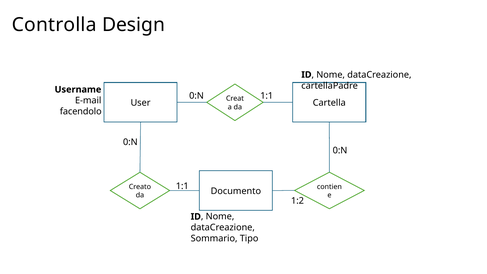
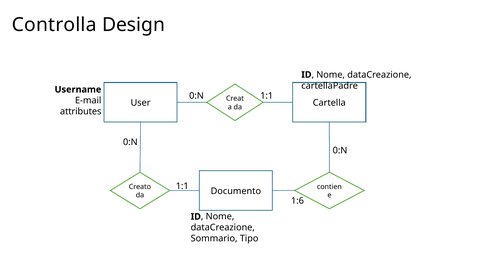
facendolo: facendolo -> attributes
1:2: 1:2 -> 1:6
